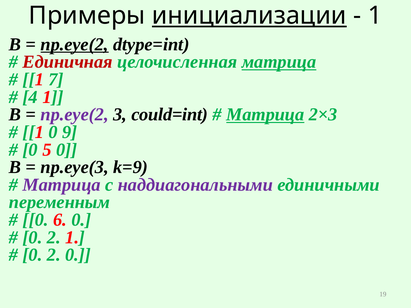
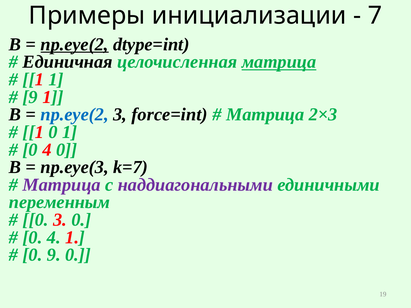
инициализации underline: present -> none
1 at (375, 16): 1 -> 7
Единичная colour: red -> black
1 7: 7 -> 1
4 at (30, 97): 4 -> 9
np.eye(2 at (75, 115) colour: purple -> blue
could=int: could=int -> force=int
Матрица at (265, 115) underline: present -> none
0 9: 9 -> 1
5 at (47, 150): 5 -> 4
k=9: k=9 -> k=7
0 6: 6 -> 3
2 at (54, 238): 2 -> 4
2 at (54, 255): 2 -> 9
